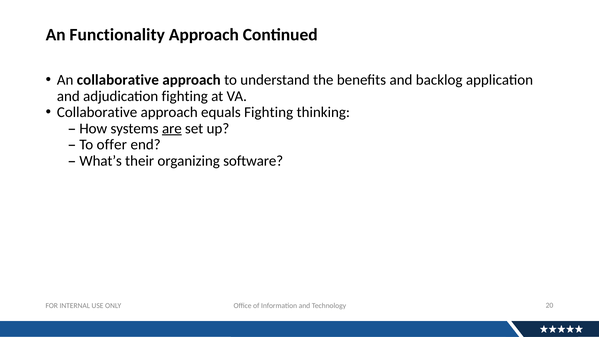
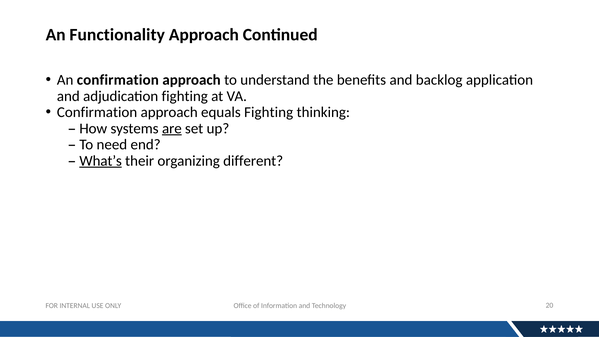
An collaborative: collaborative -> confirmation
Collaborative at (97, 112): Collaborative -> Confirmation
offer: offer -> need
What’s underline: none -> present
software: software -> different
